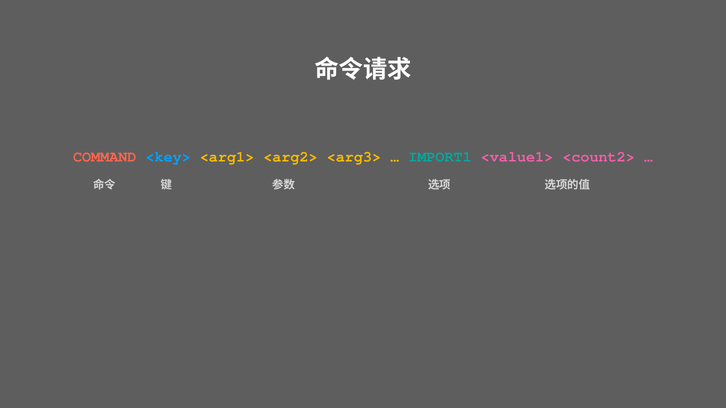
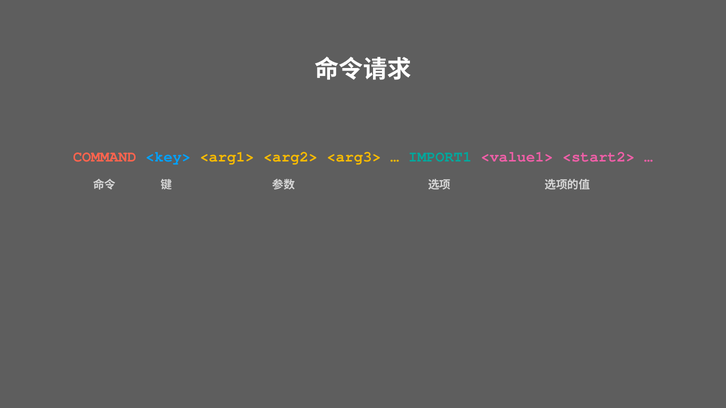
<count2>: <count2> -> <start2>
